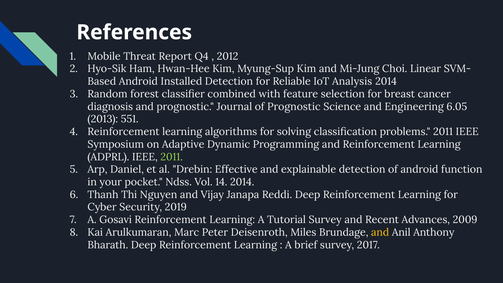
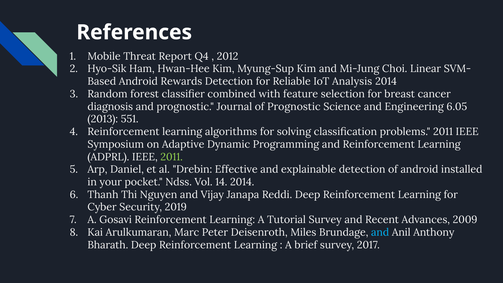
Installed: Installed -> Rewards
function: function -> installed
and at (380, 232) colour: yellow -> light blue
